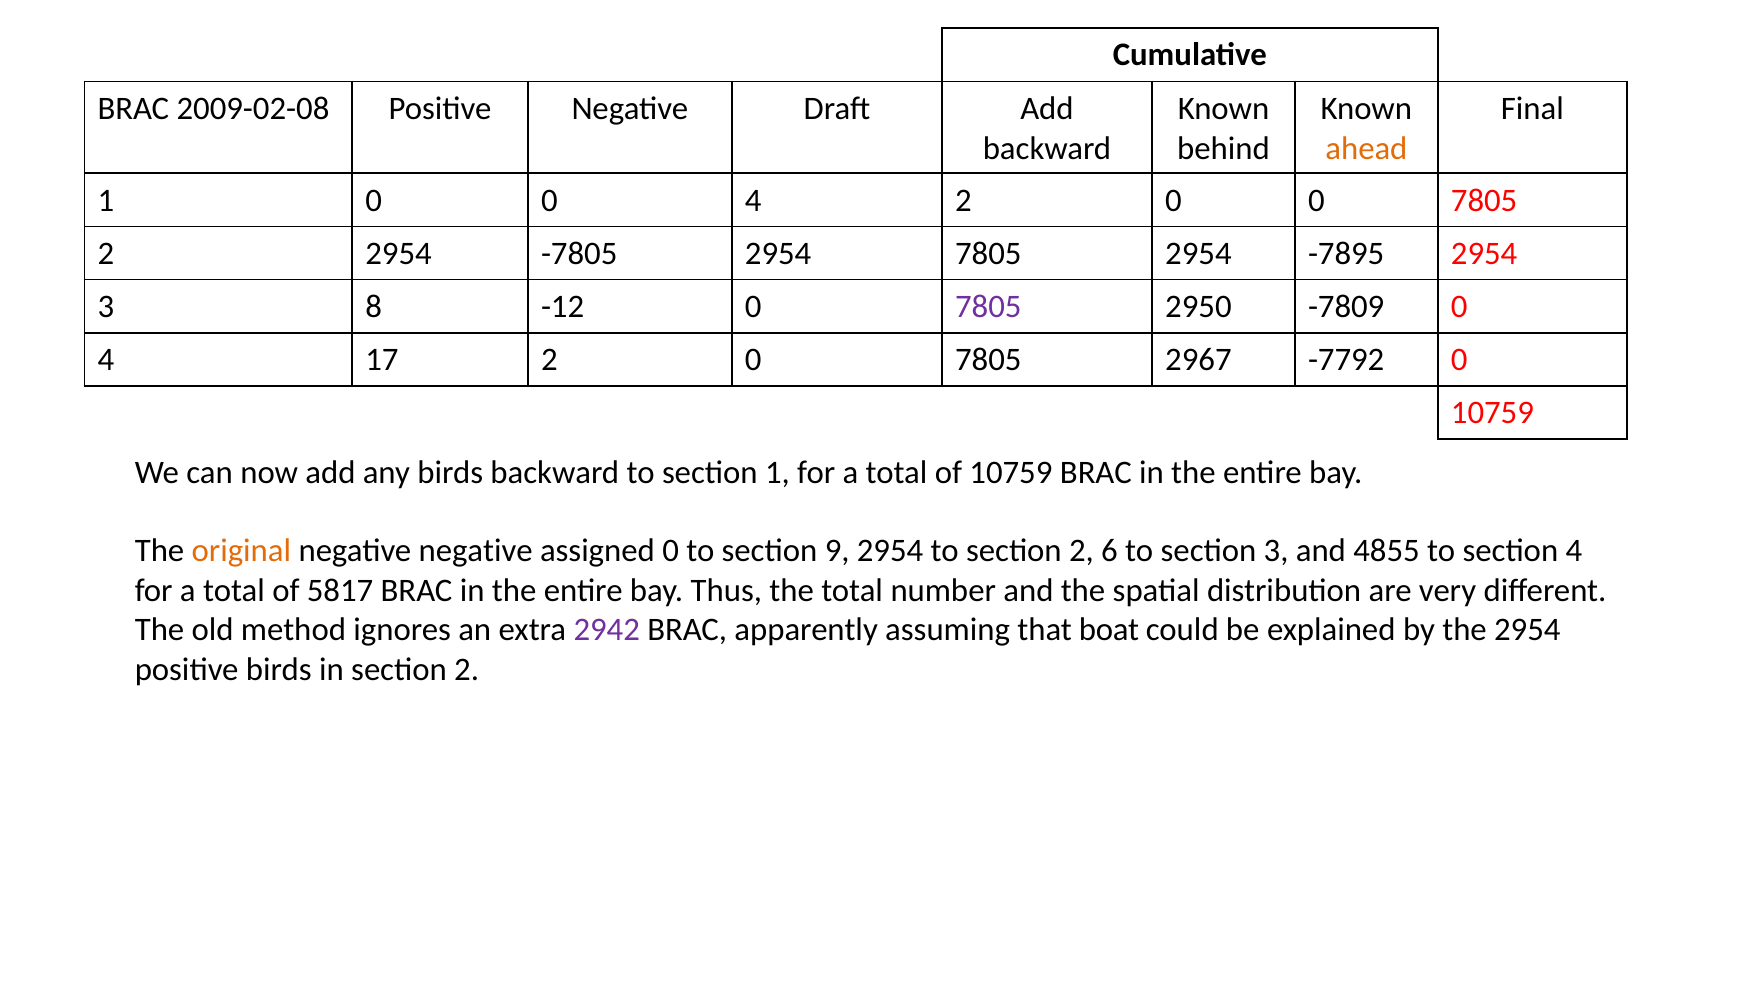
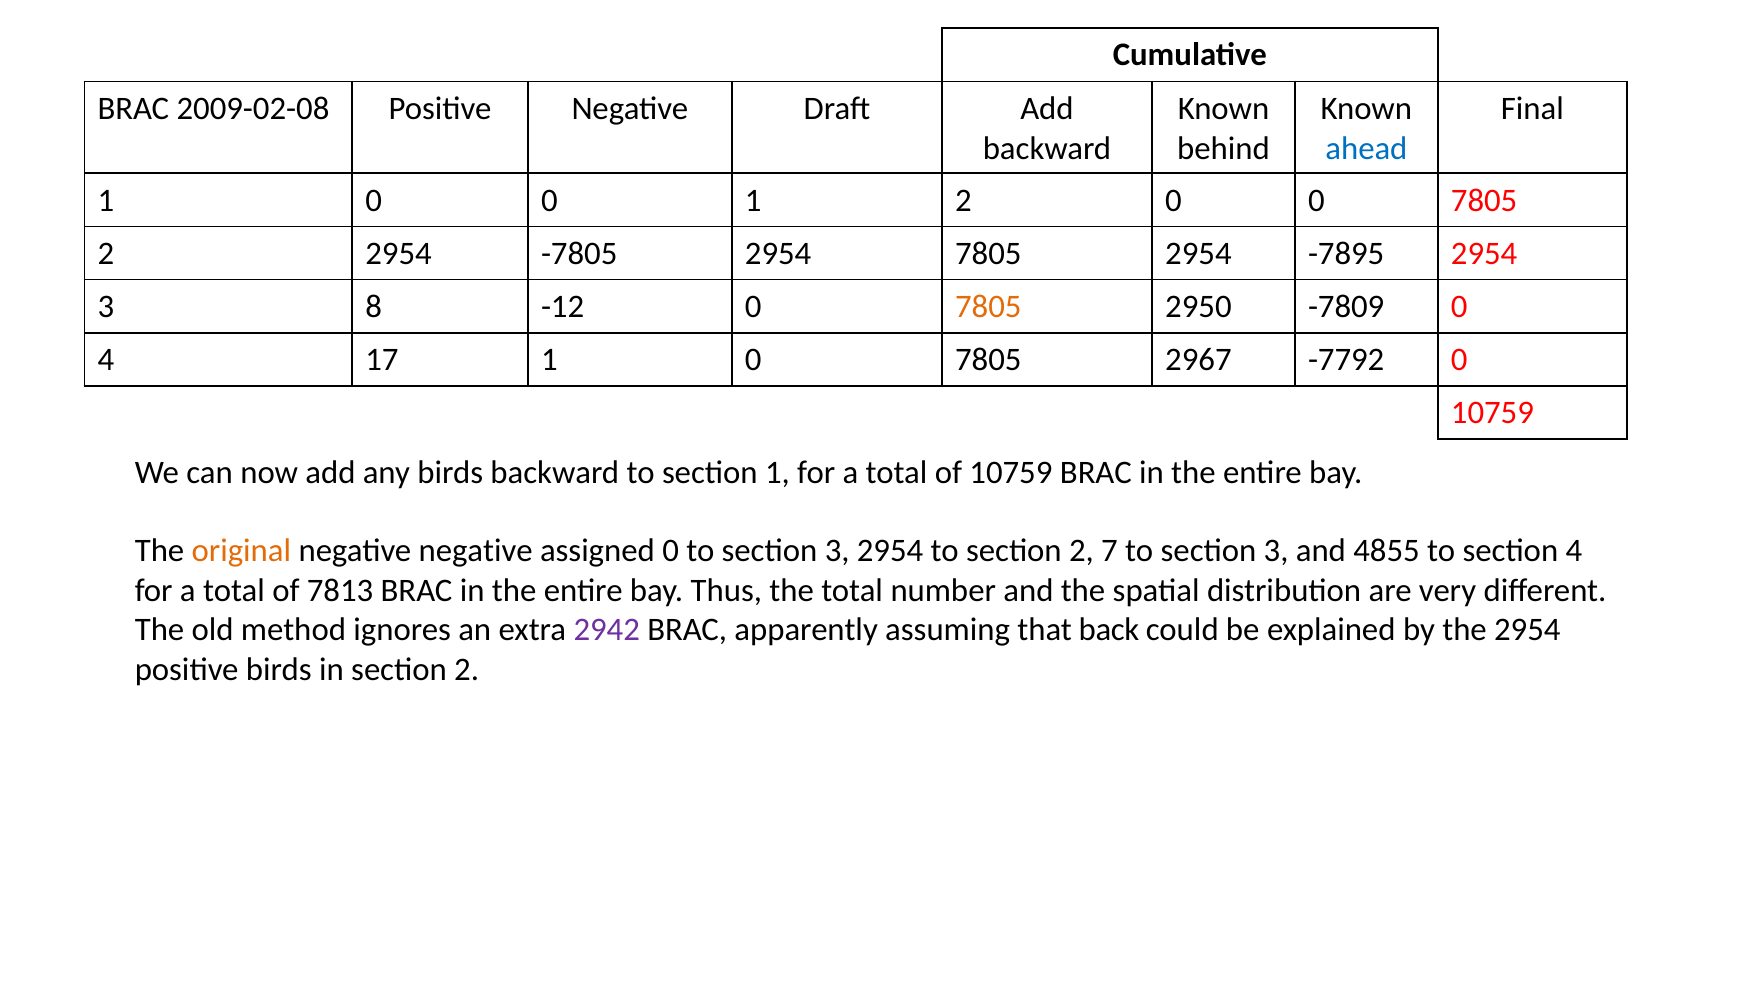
ahead colour: orange -> blue
0 0 4: 4 -> 1
7805 at (988, 307) colour: purple -> orange
17 2: 2 -> 1
0 to section 9: 9 -> 3
6: 6 -> 7
5817: 5817 -> 7813
boat: boat -> back
